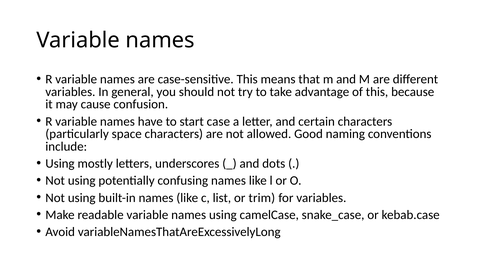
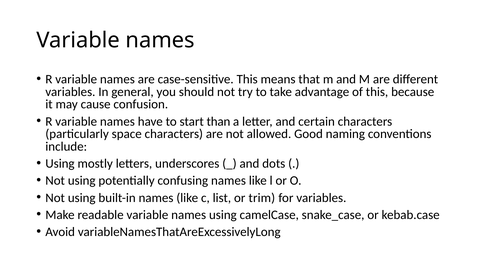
case: case -> than
